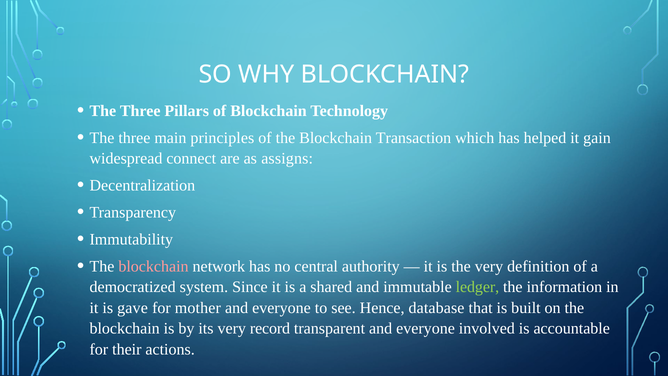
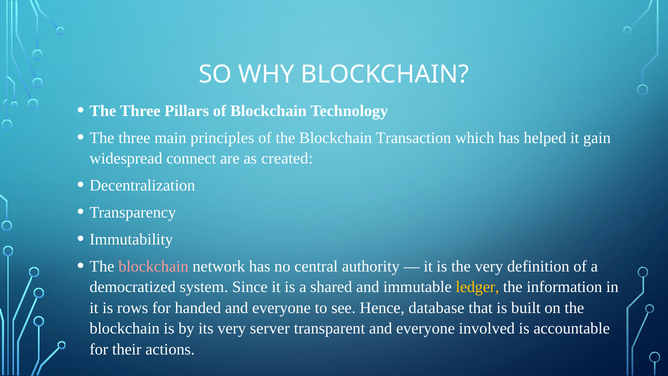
assigns: assigns -> created
ledger colour: light green -> yellow
gave: gave -> rows
mother: mother -> handed
record: record -> server
